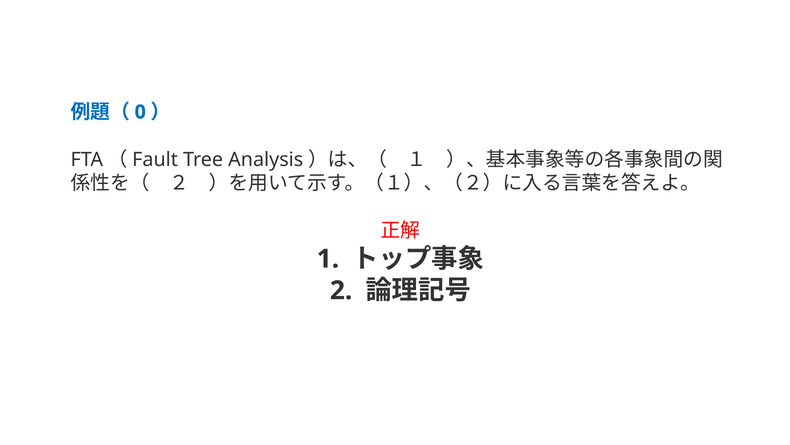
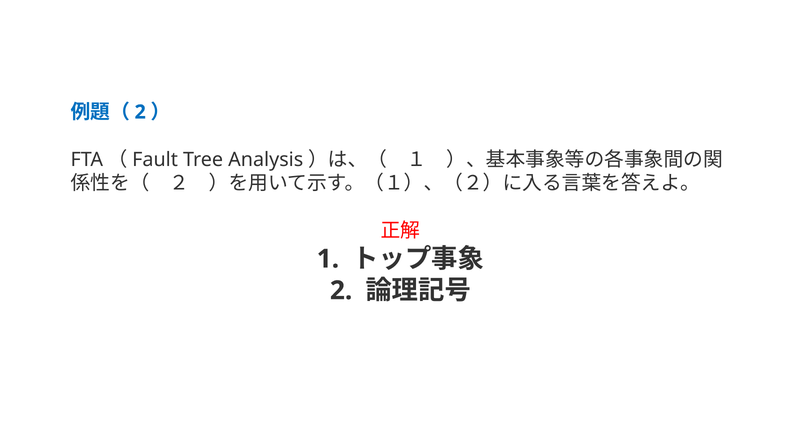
0 at (140, 112): 0 -> 2
